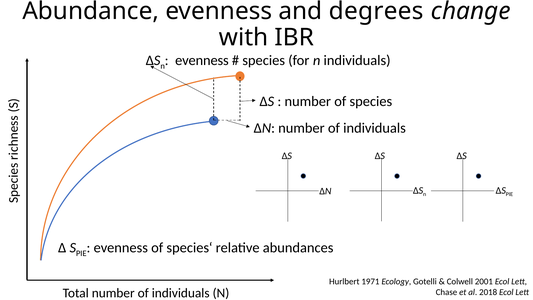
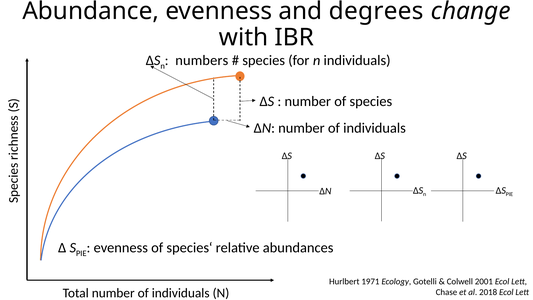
evenness at (202, 60): evenness -> numbers
